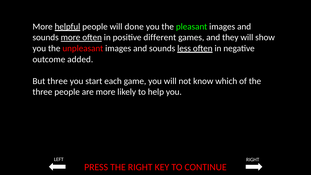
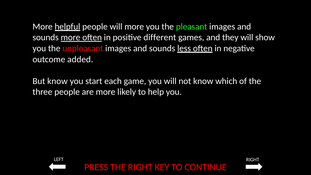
will done: done -> more
But three: three -> know
